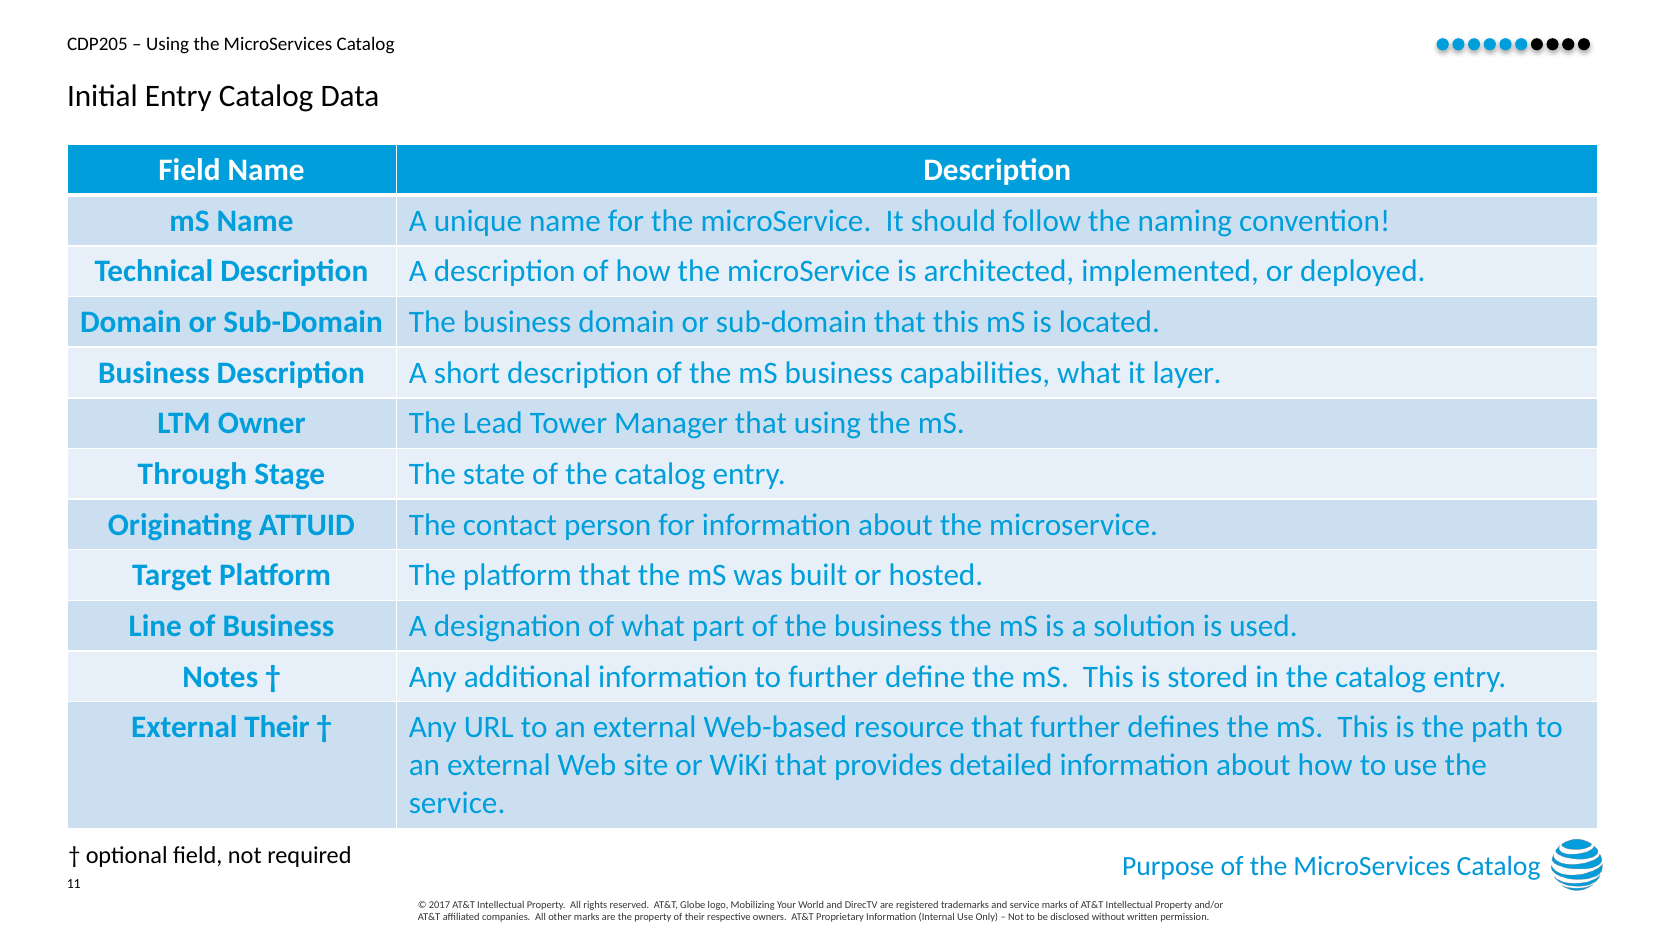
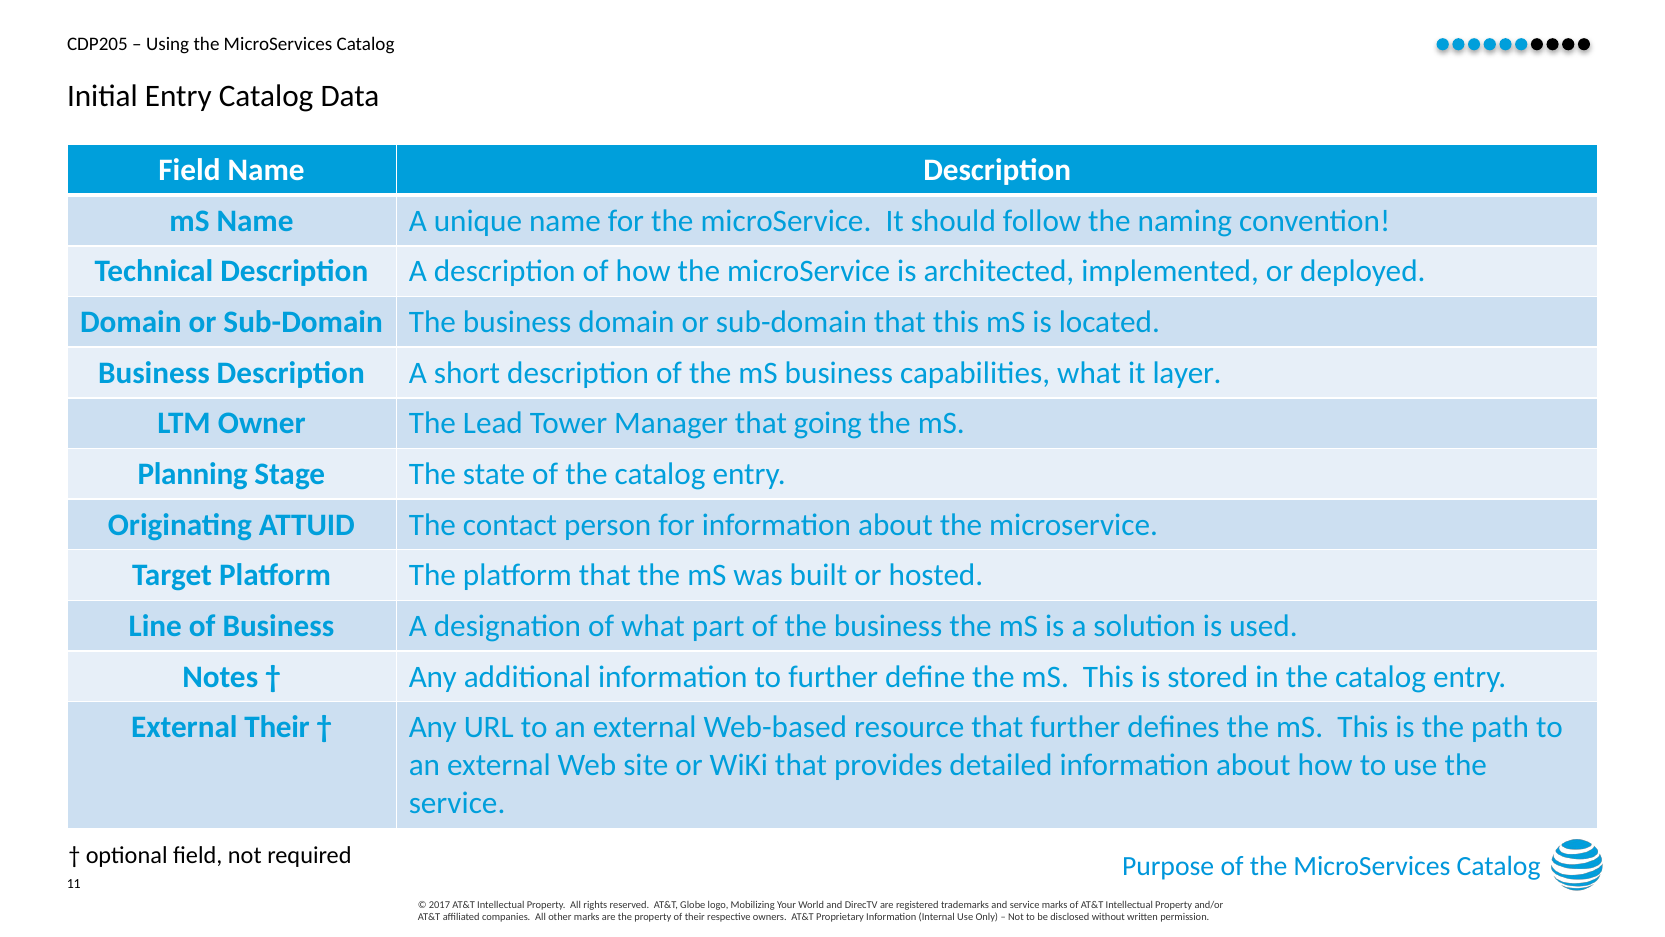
that using: using -> going
Through: Through -> Planning
